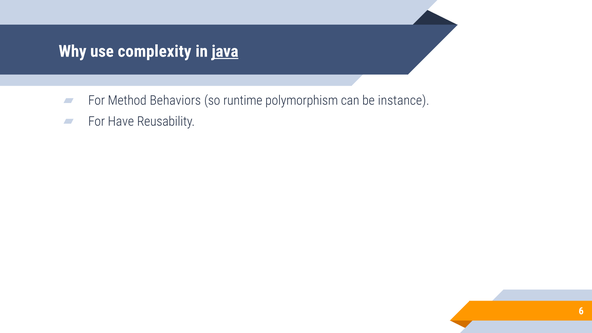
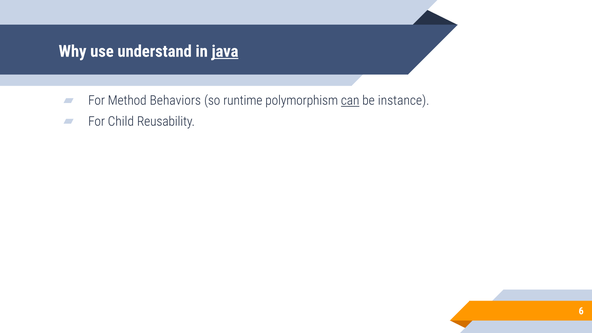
complexity: complexity -> understand
can underline: none -> present
Have: Have -> Child
